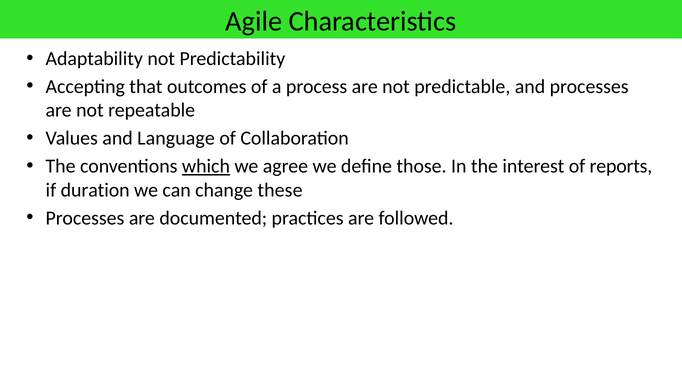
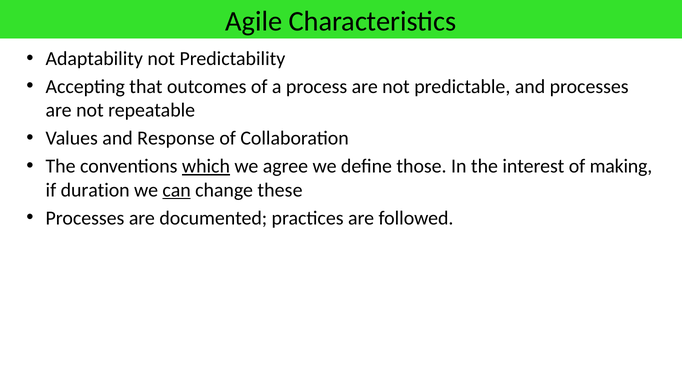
Language: Language -> Response
reports: reports -> making
can underline: none -> present
